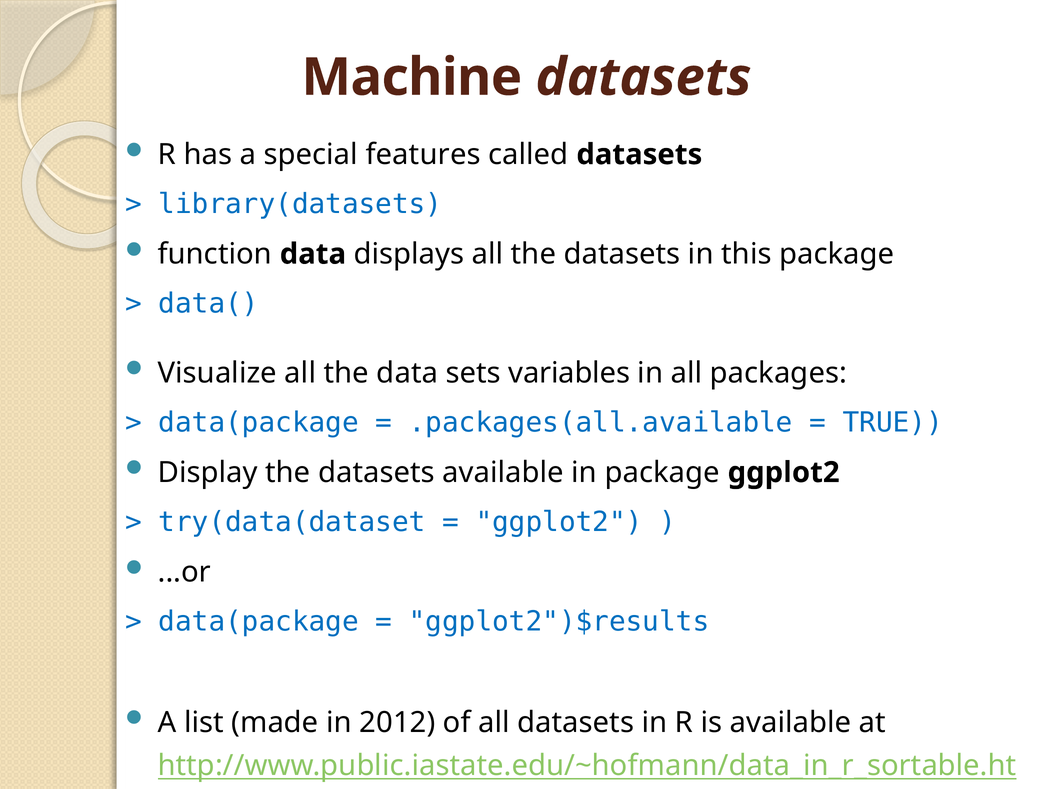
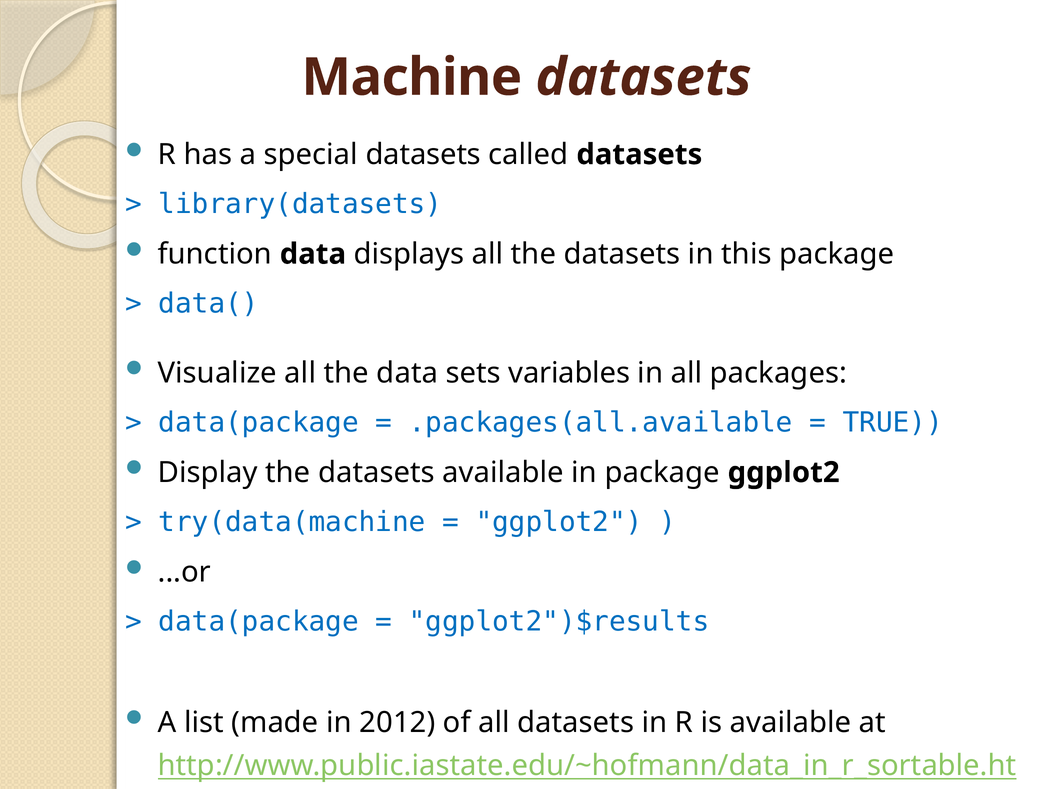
special features: features -> datasets
try(data(dataset: try(data(dataset -> try(data(machine
